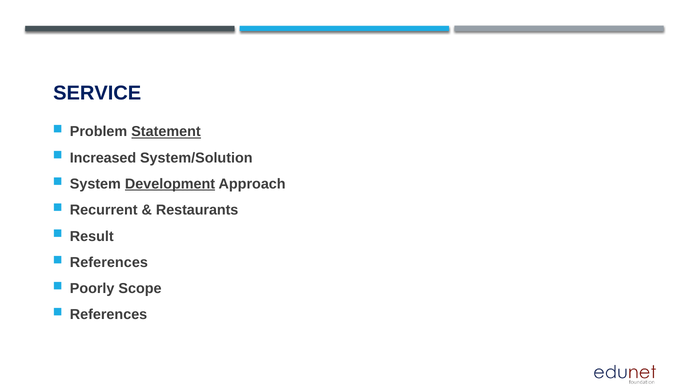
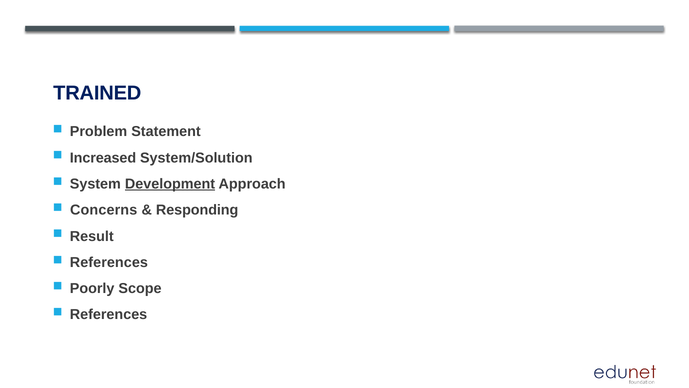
SERVICE: SERVICE -> TRAINED
Statement underline: present -> none
Recurrent: Recurrent -> Concerns
Restaurants: Restaurants -> Responding
